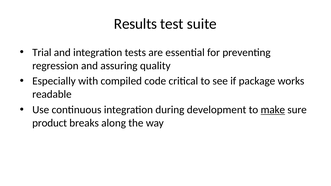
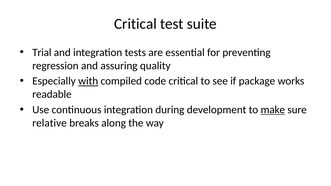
Results at (136, 24): Results -> Critical
with underline: none -> present
product: product -> relative
